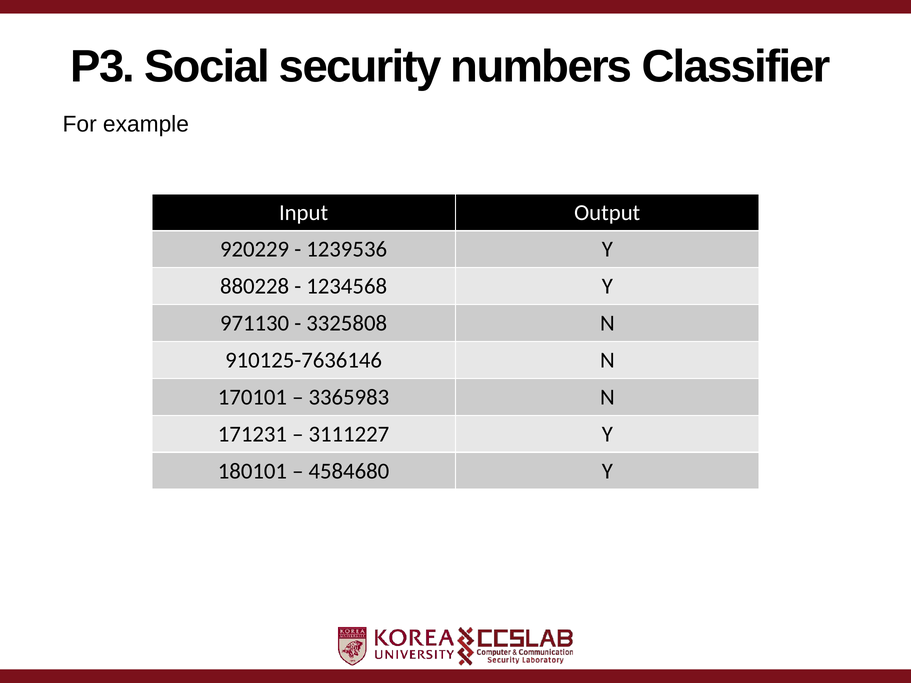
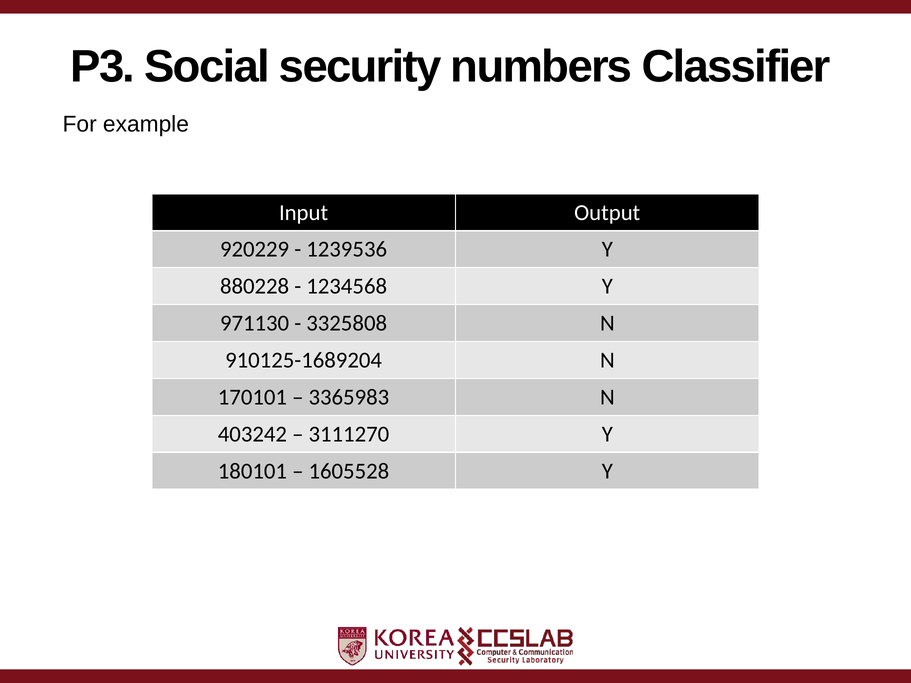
910125-7636146: 910125-7636146 -> 910125-1689204
171231: 171231 -> 403242
3111227: 3111227 -> 3111270
4584680: 4584680 -> 1605528
